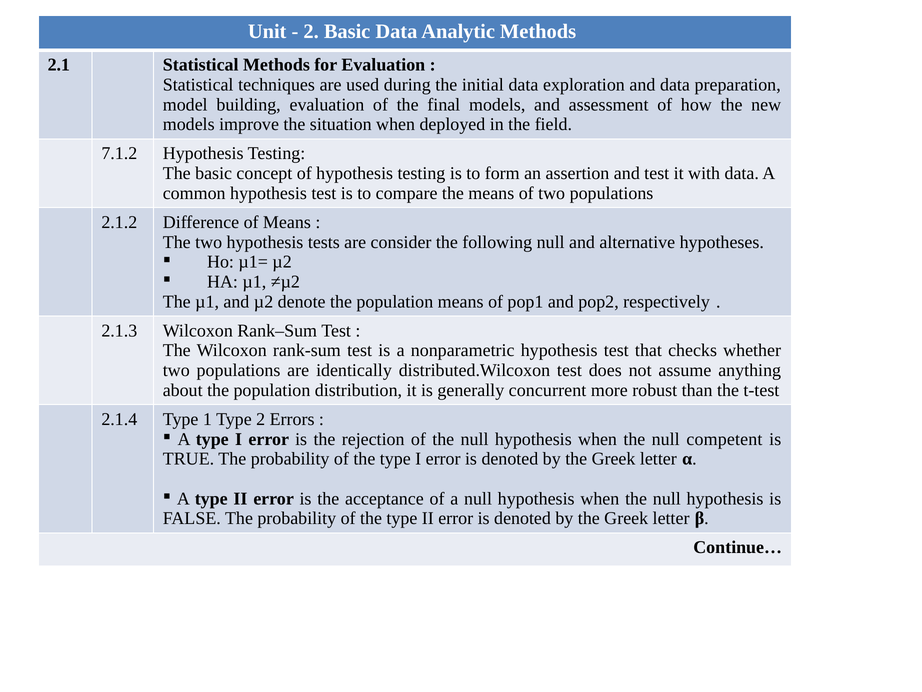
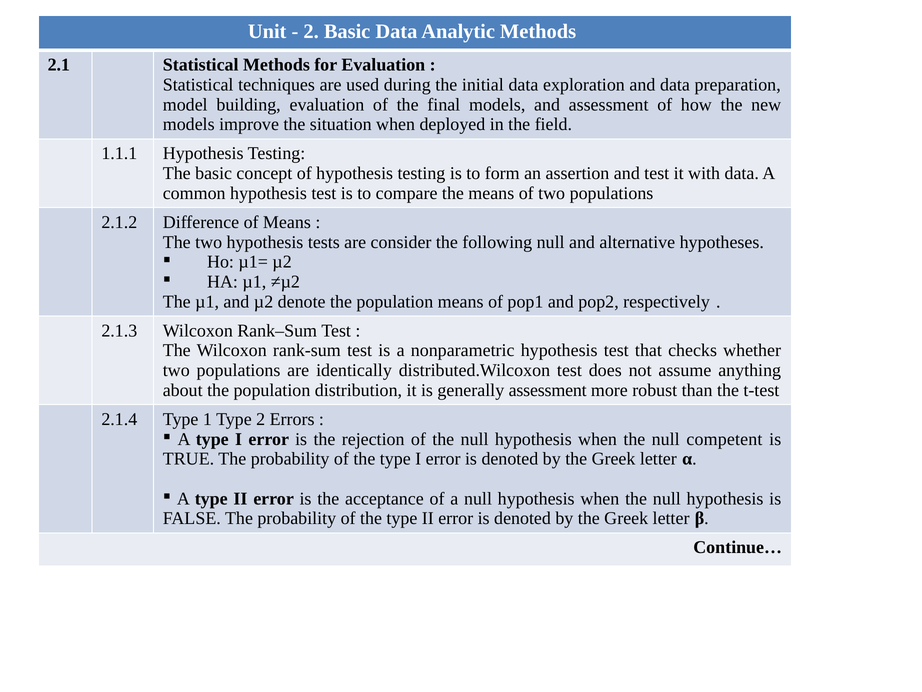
7.1.2: 7.1.2 -> 1.1.1
generally concurrent: concurrent -> assessment
